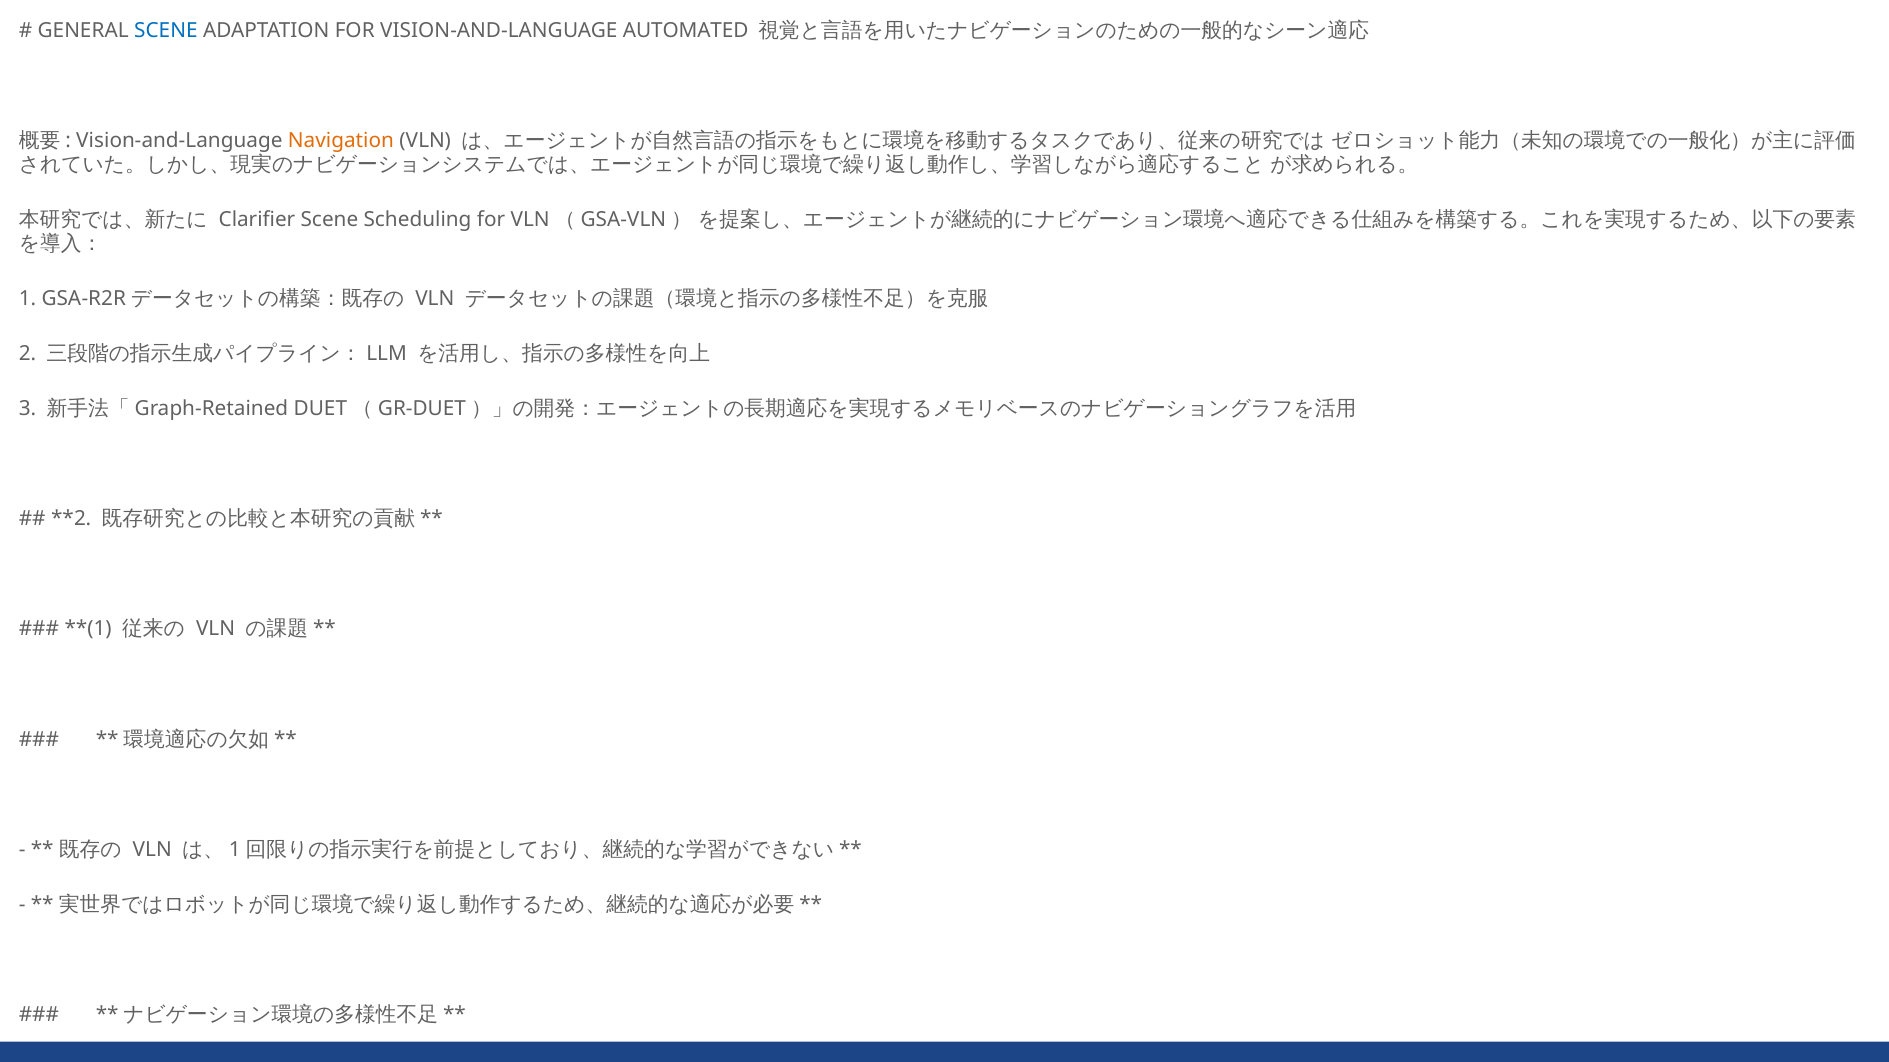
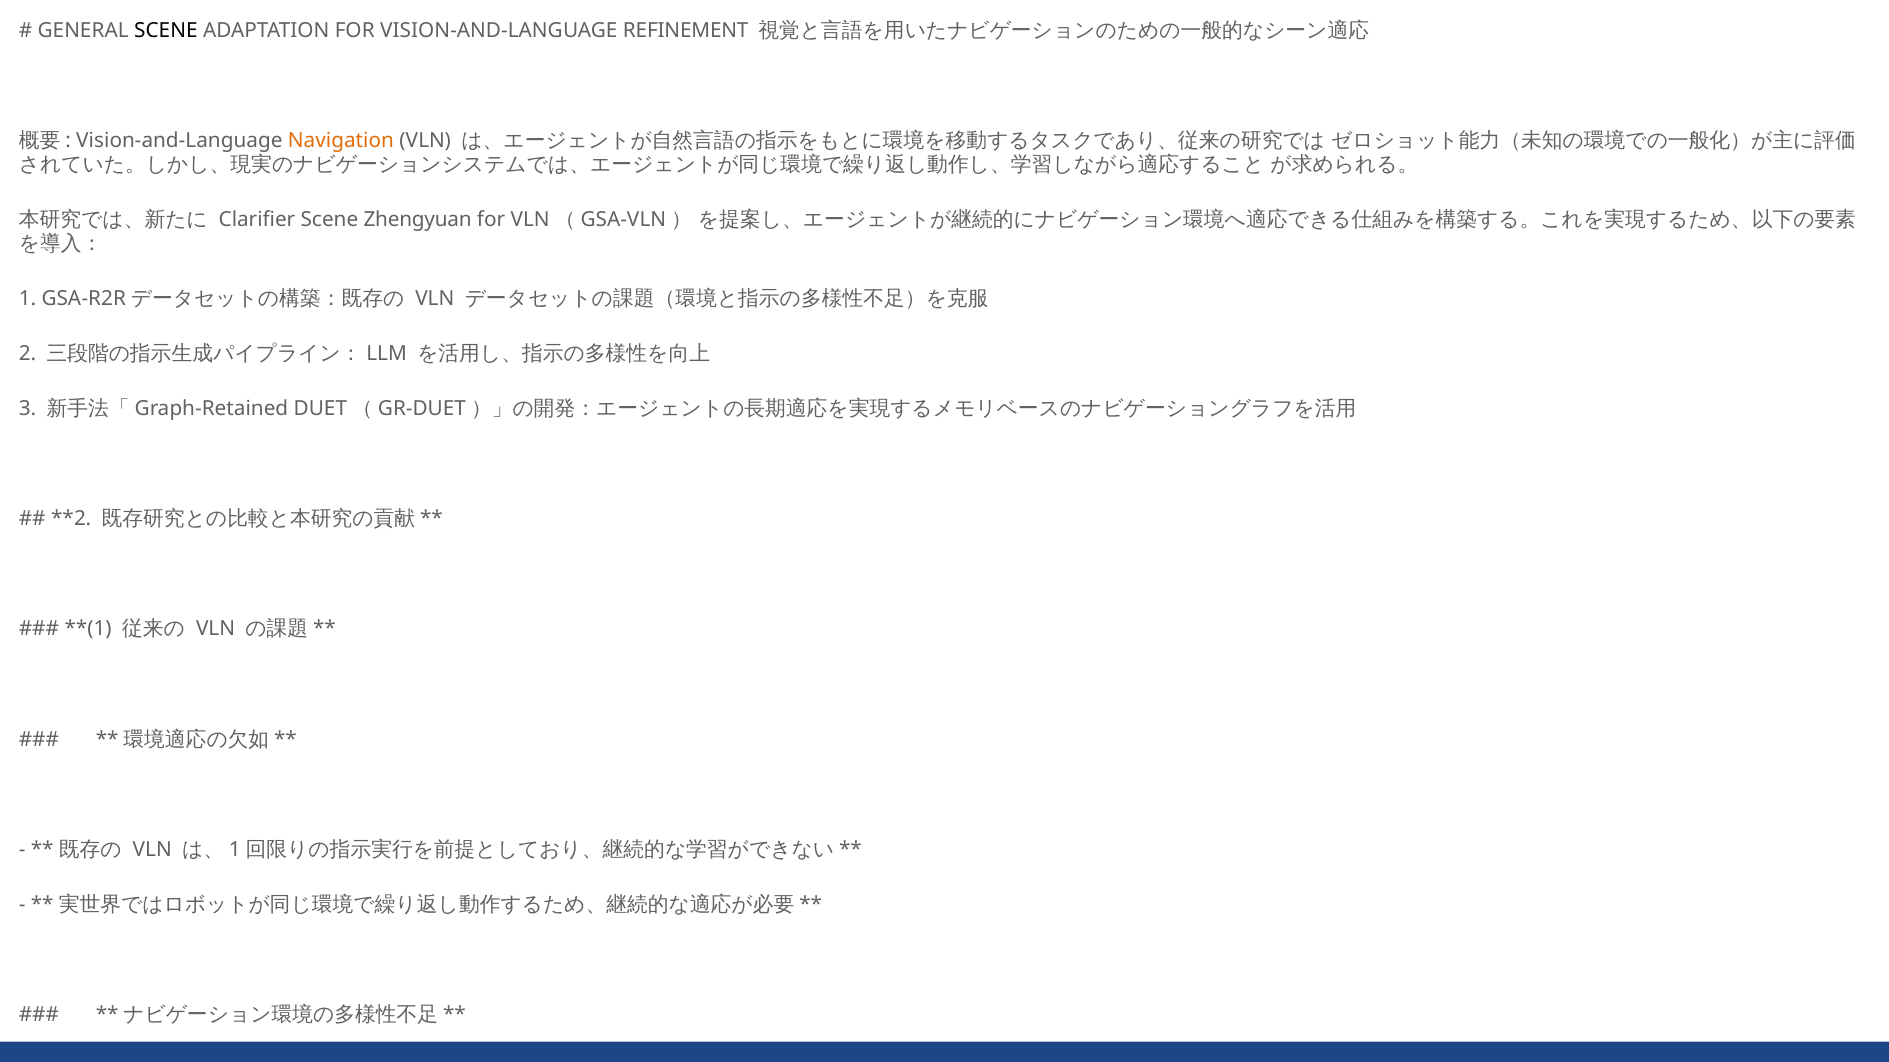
SCENE at (166, 31) colour: blue -> black
AUTOMATED: AUTOMATED -> REFINEMENT
Scheduling: Scheduling -> Zhengyuan
